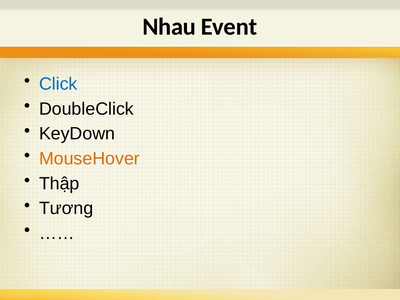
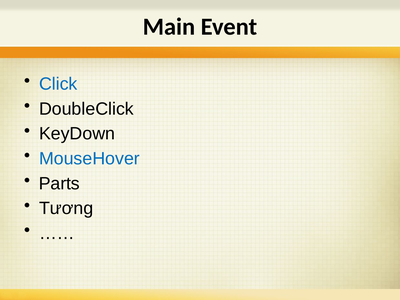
Nhau: Nhau -> Main
MouseHover colour: orange -> blue
Thập: Thập -> Parts
